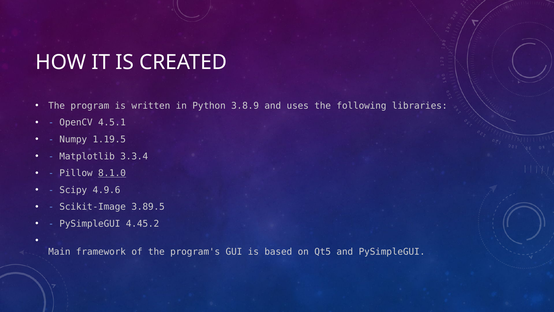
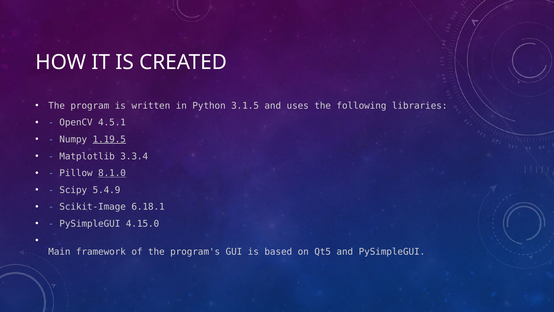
3.8.9: 3.8.9 -> 3.1.5
1.19.5 underline: none -> present
4.9.6: 4.9.6 -> 5.4.9
3.89.5: 3.89.5 -> 6.18.1
4.45.2: 4.45.2 -> 4.15.0
